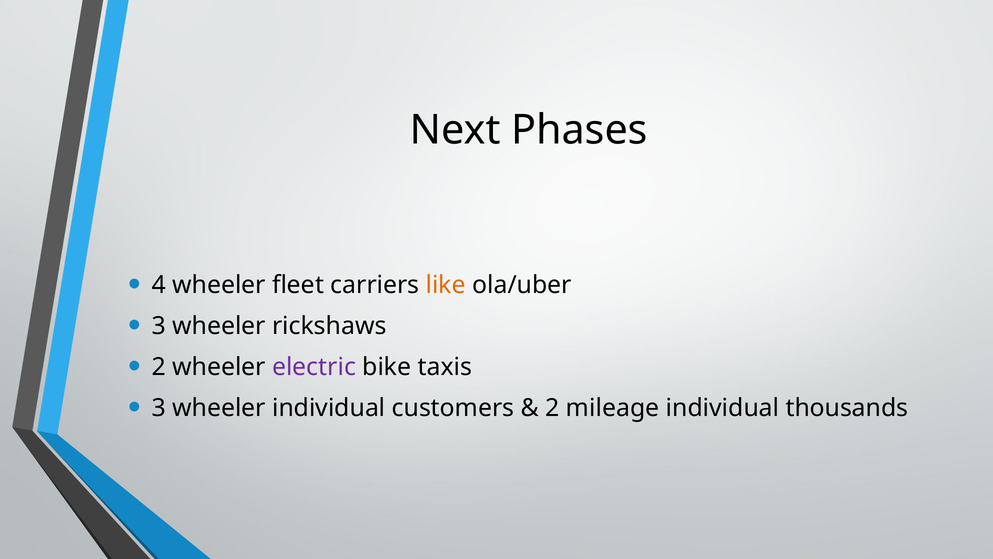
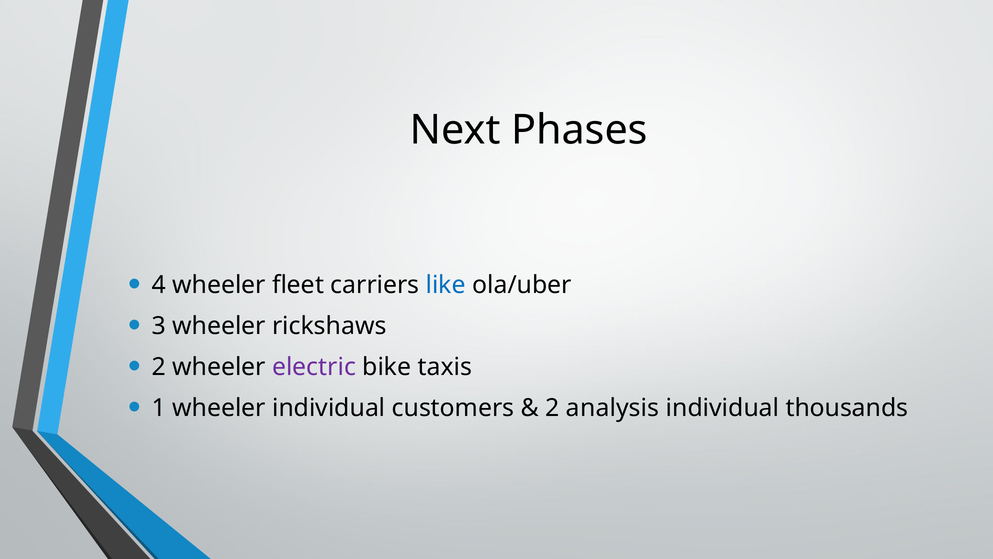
like colour: orange -> blue
3 at (159, 408): 3 -> 1
mileage: mileage -> analysis
